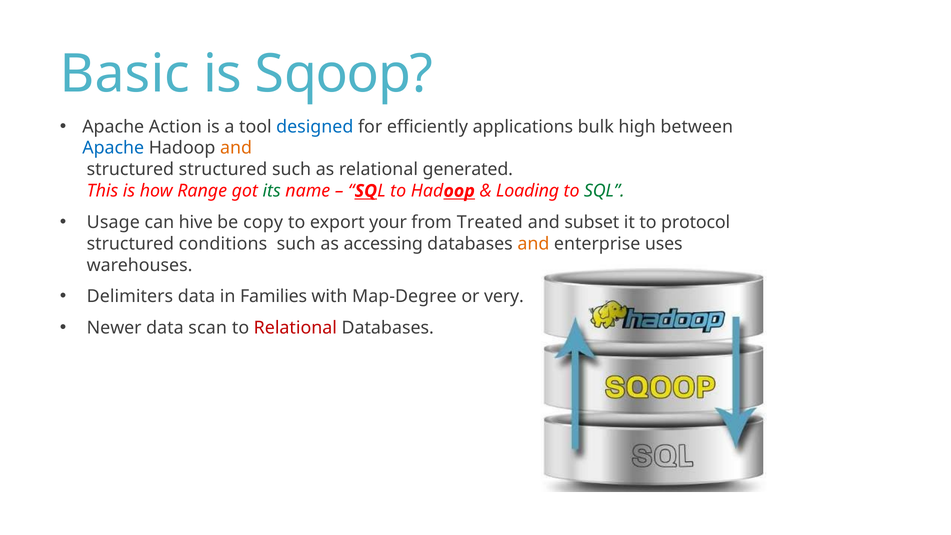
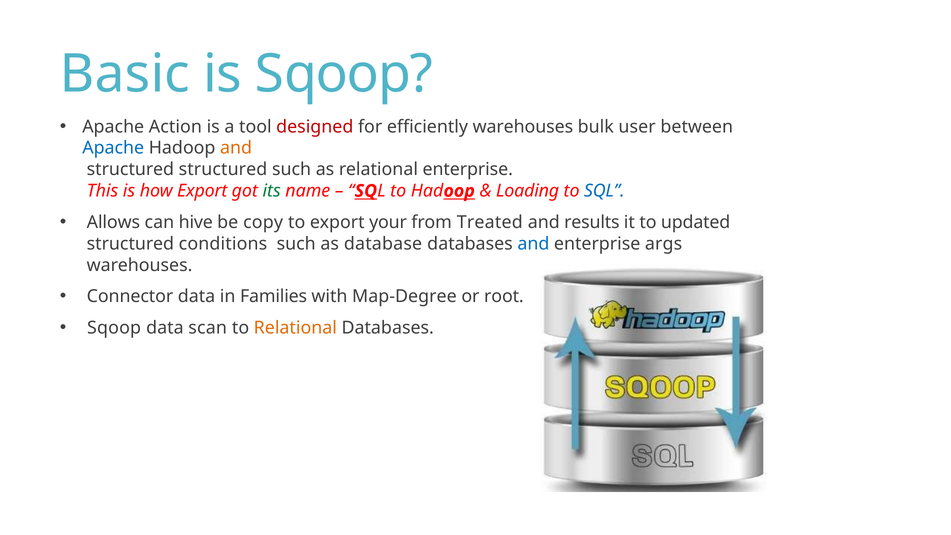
designed colour: blue -> red
efficiently applications: applications -> warehouses
high: high -> user
relational generated: generated -> enterprise
how Range: Range -> Export
SQL colour: green -> blue
Usage: Usage -> Allows
subset: subset -> results
protocol: protocol -> updated
accessing: accessing -> database
and at (533, 244) colour: orange -> blue
uses: uses -> args
Delimiters: Delimiters -> Connector
very: very -> root
Newer at (114, 328): Newer -> Sqoop
Relational at (295, 328) colour: red -> orange
